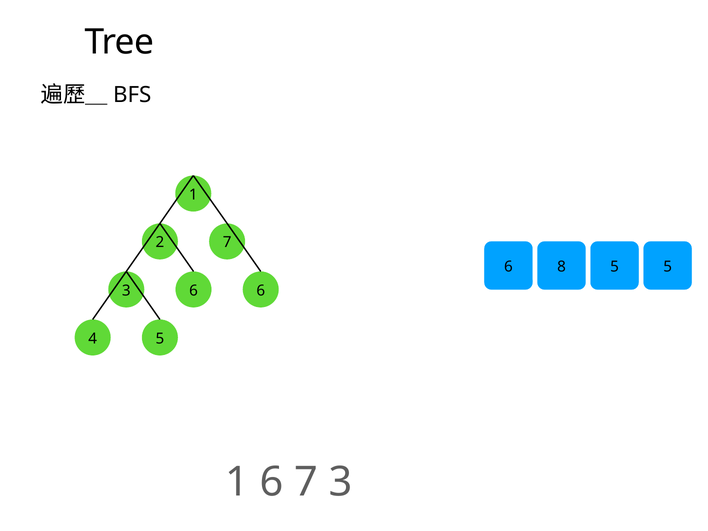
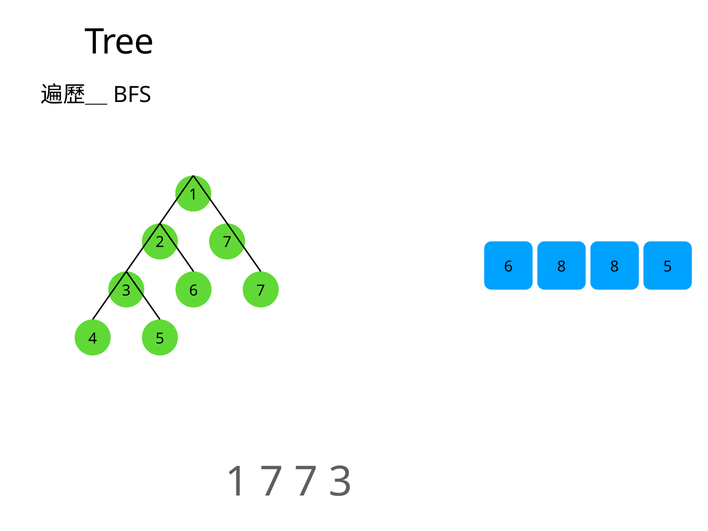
8 5: 5 -> 8
6 at (261, 290): 6 -> 7
1 6: 6 -> 7
